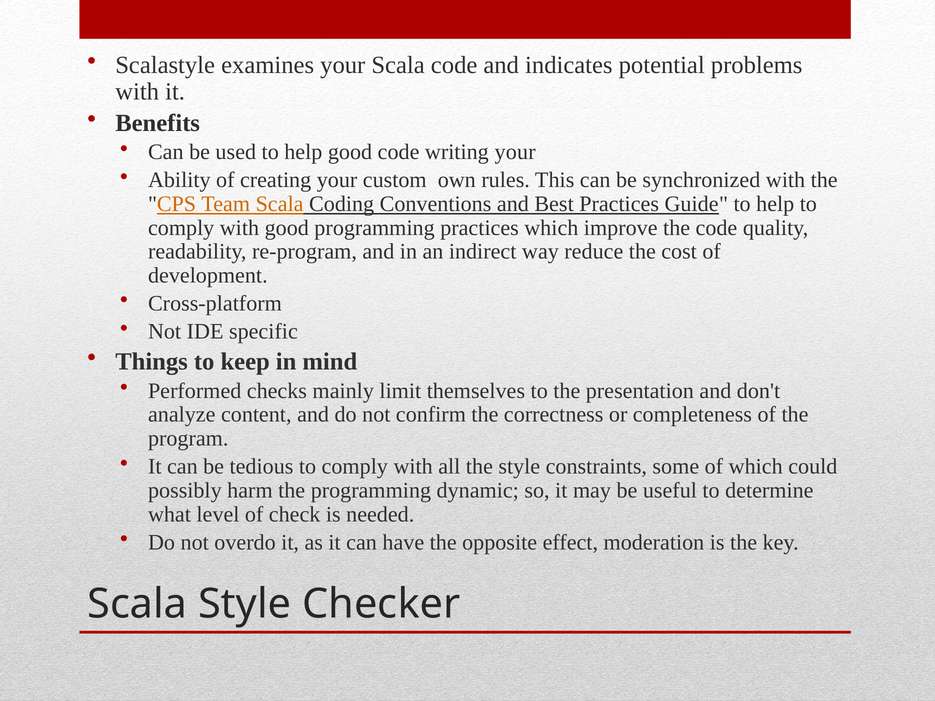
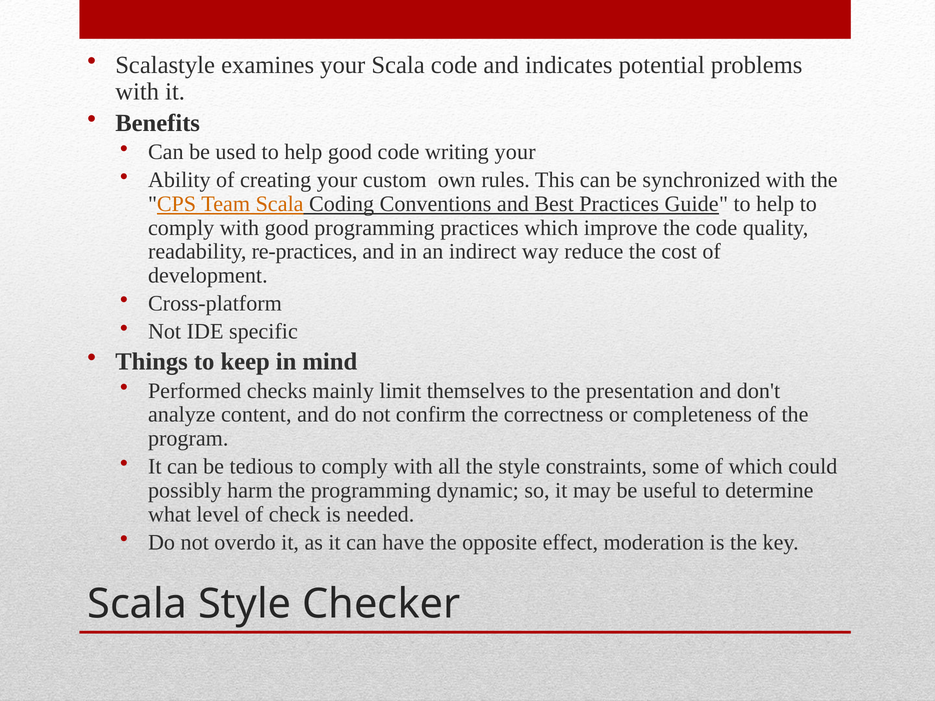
re-program: re-program -> re-practices
